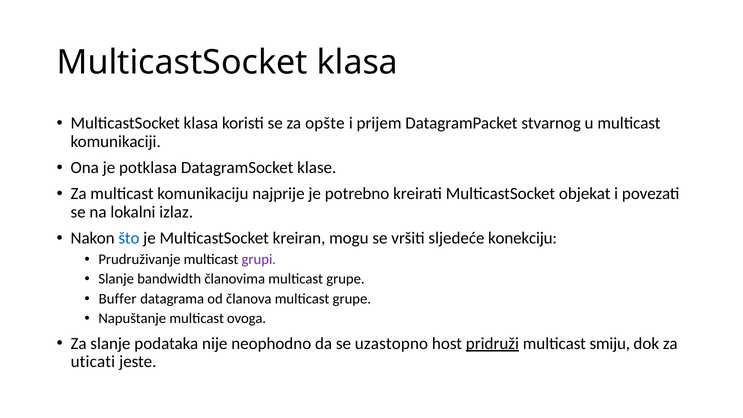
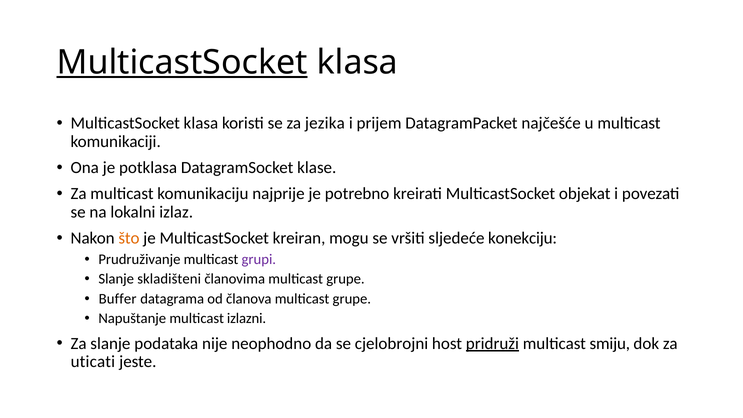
MulticastSocket at (182, 62) underline: none -> present
opšte: opšte -> jezika
stvarnog: stvarnog -> najčešće
što colour: blue -> orange
bandwidth: bandwidth -> skladišteni
ovoga: ovoga -> izlazni
uzastopno: uzastopno -> cjelobrojni
